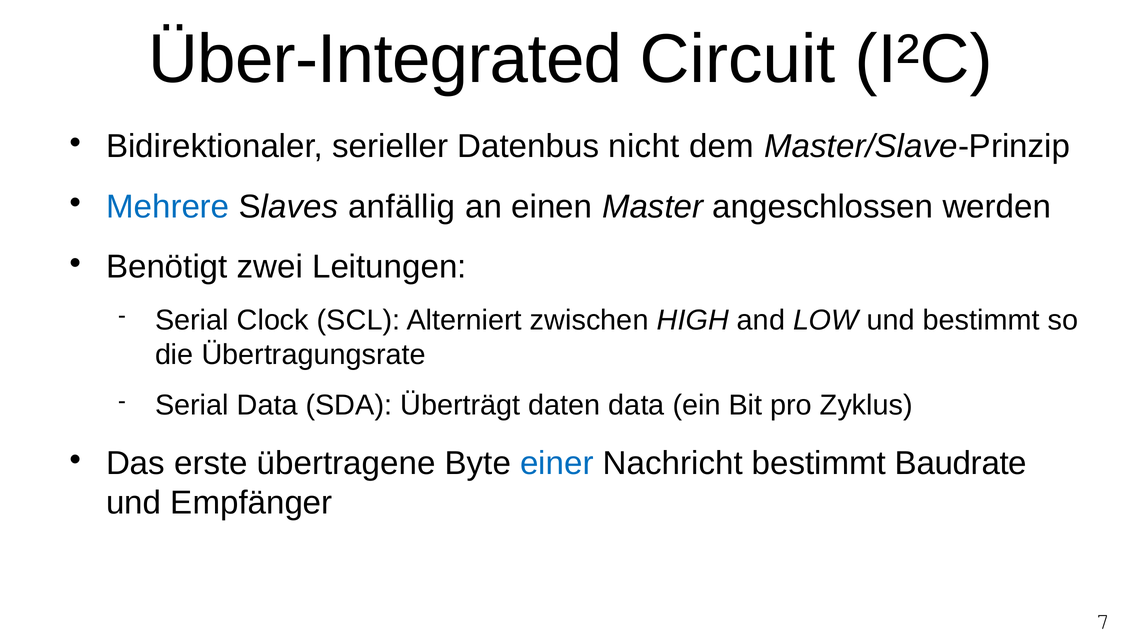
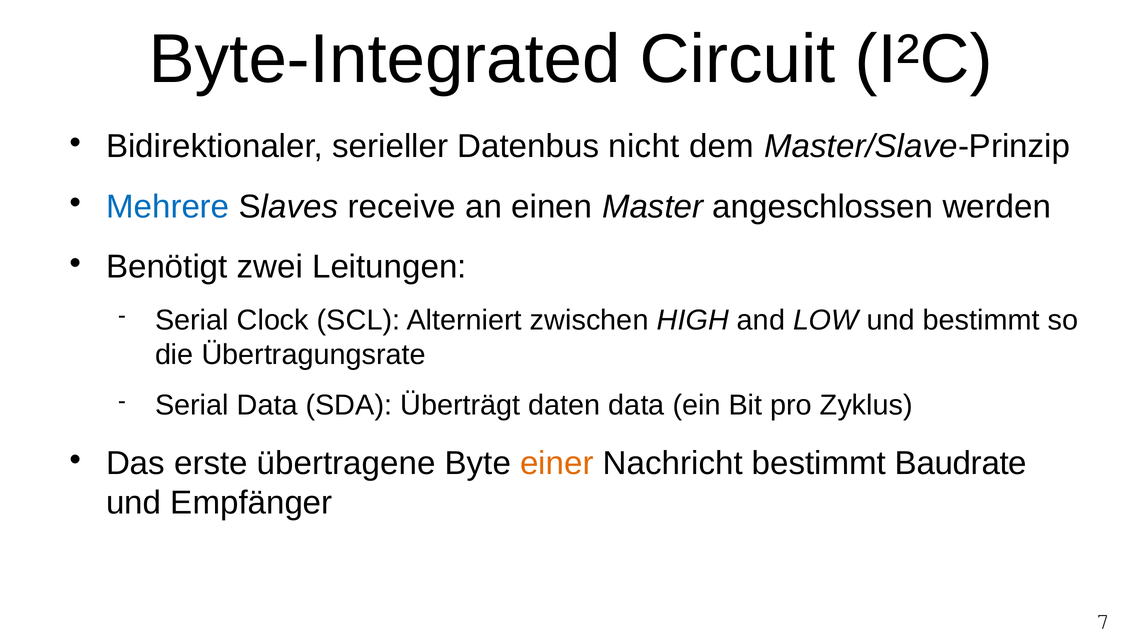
Über-Integrated: Über-Integrated -> Byte-Integrated
anfällig: anfällig -> receive
einer colour: blue -> orange
